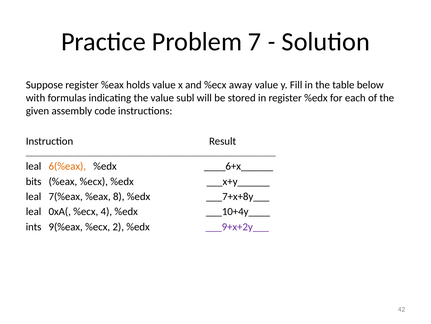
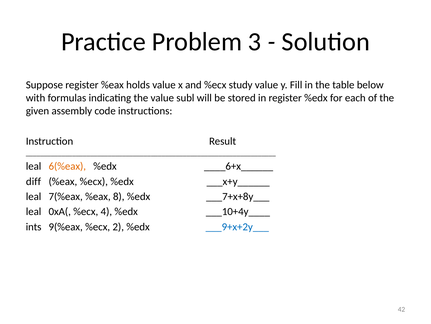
7: 7 -> 3
away: away -> study
bits: bits -> diff
___9+x+2y___ colour: purple -> blue
